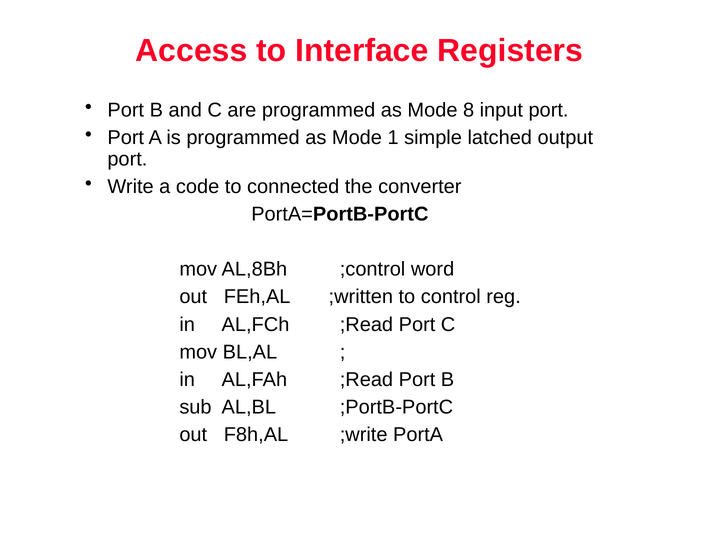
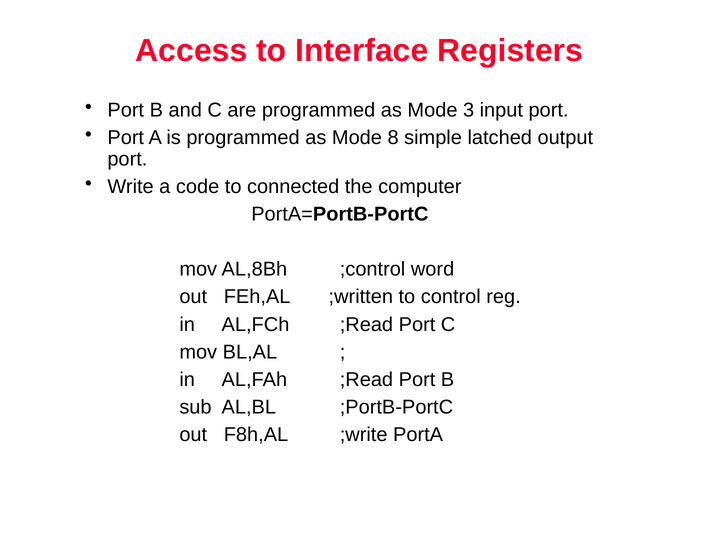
8: 8 -> 3
1: 1 -> 8
converter: converter -> computer
